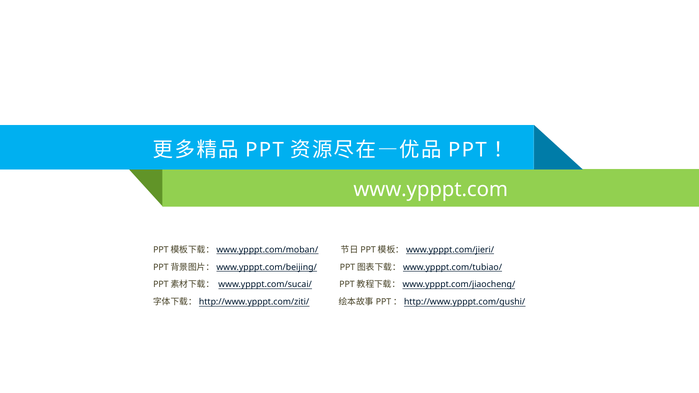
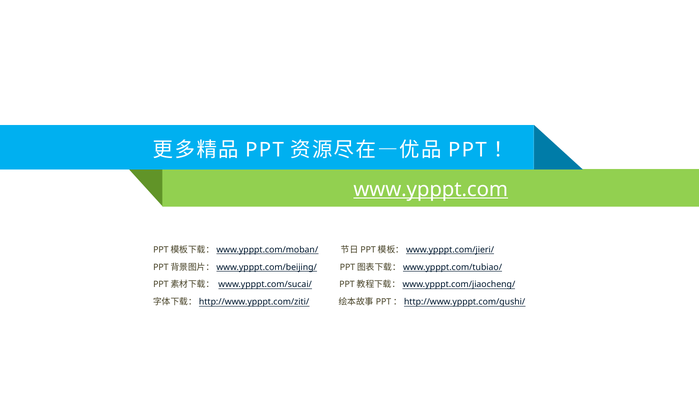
www.ypppt.com underline: none -> present
